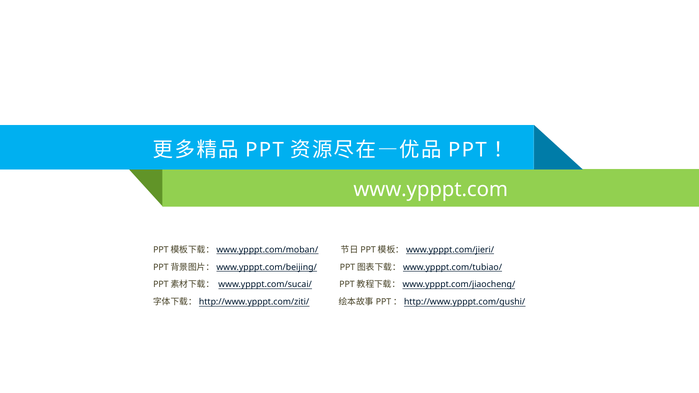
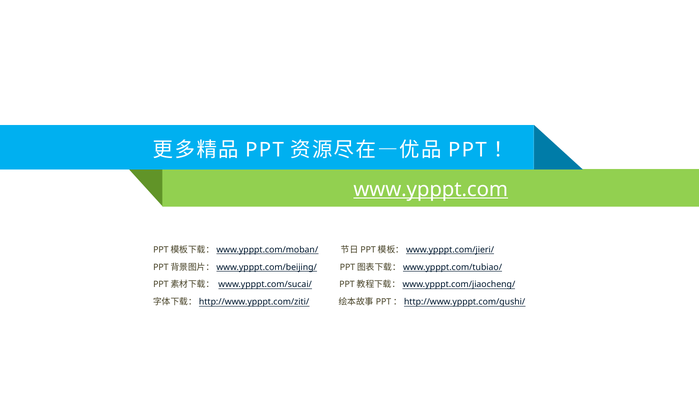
www.ypppt.com underline: none -> present
